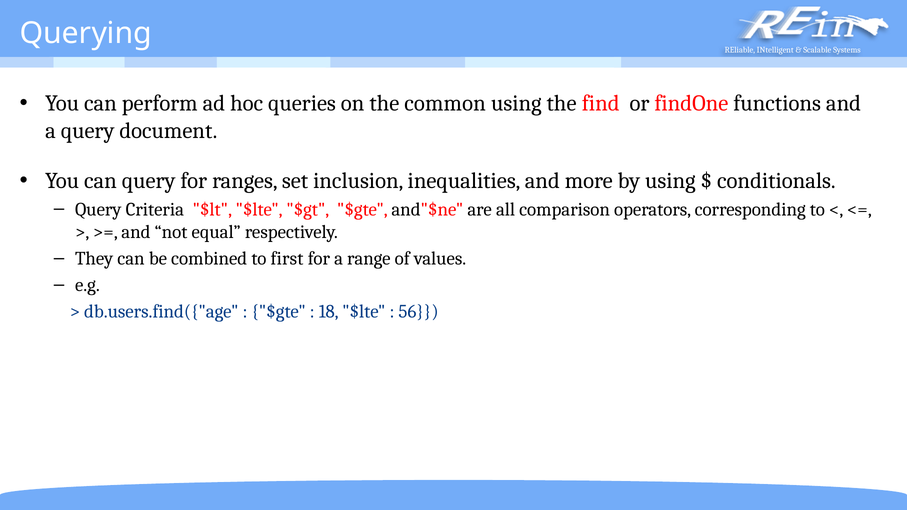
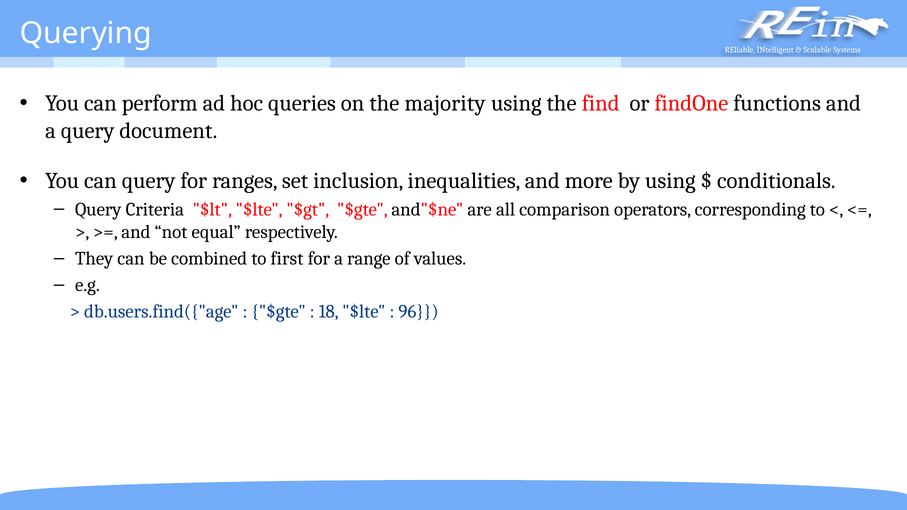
common: common -> majority
56: 56 -> 96
